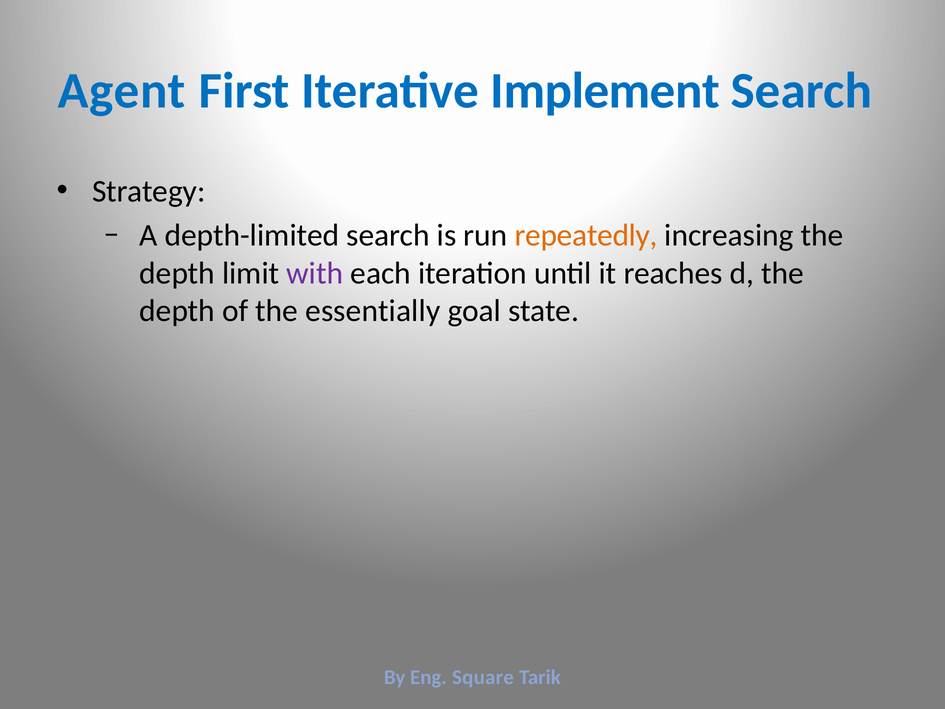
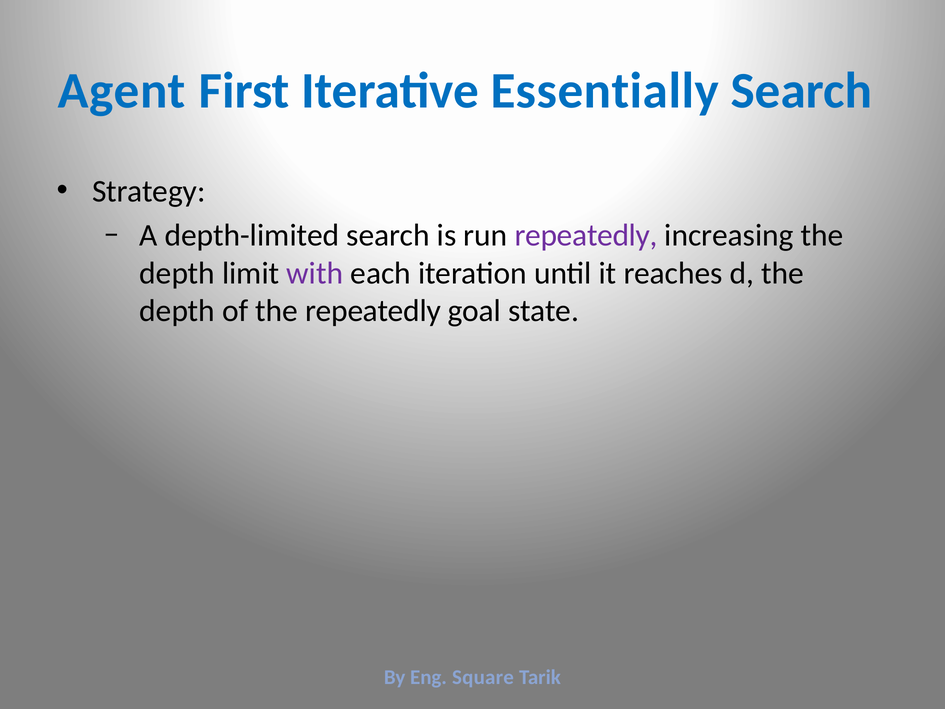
Implement: Implement -> Essentially
repeatedly at (586, 235) colour: orange -> purple
the essentially: essentially -> repeatedly
